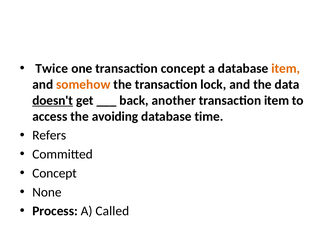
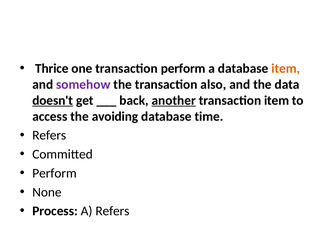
Twice: Twice -> Thrice
transaction concept: concept -> perform
somehow colour: orange -> purple
lock: lock -> also
another underline: none -> present
Concept at (54, 173): Concept -> Perform
A Called: Called -> Refers
